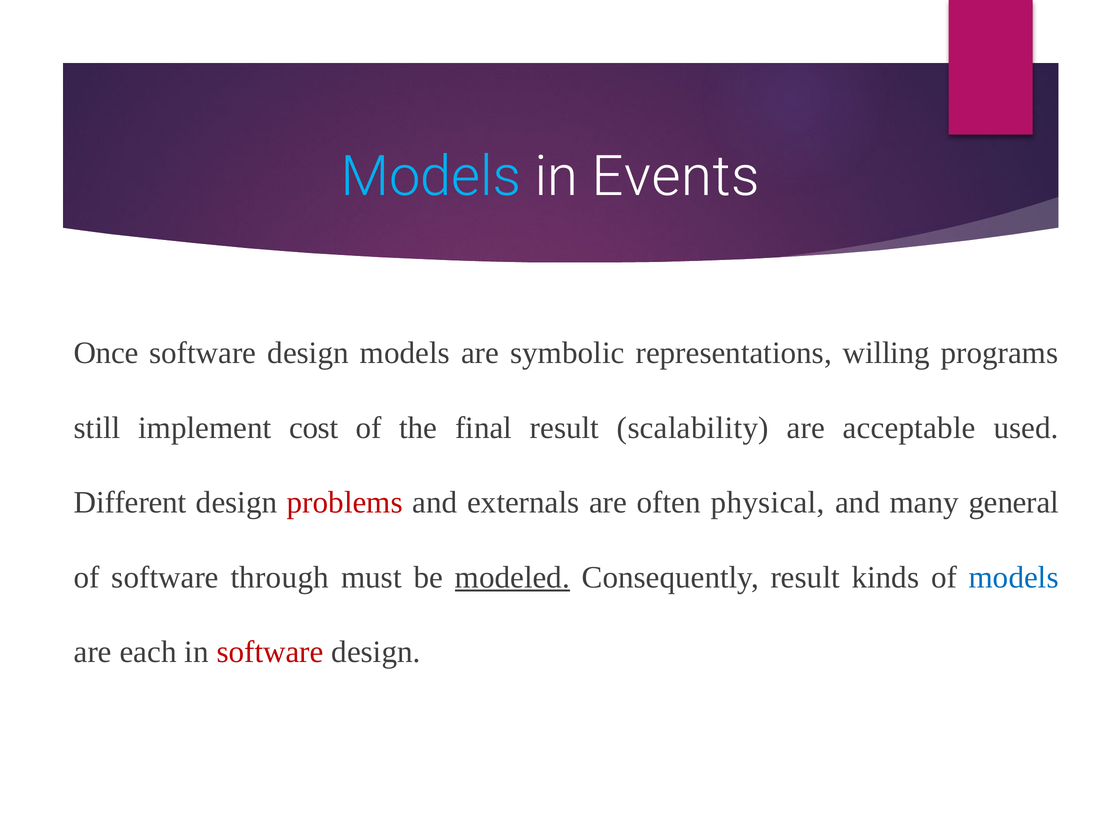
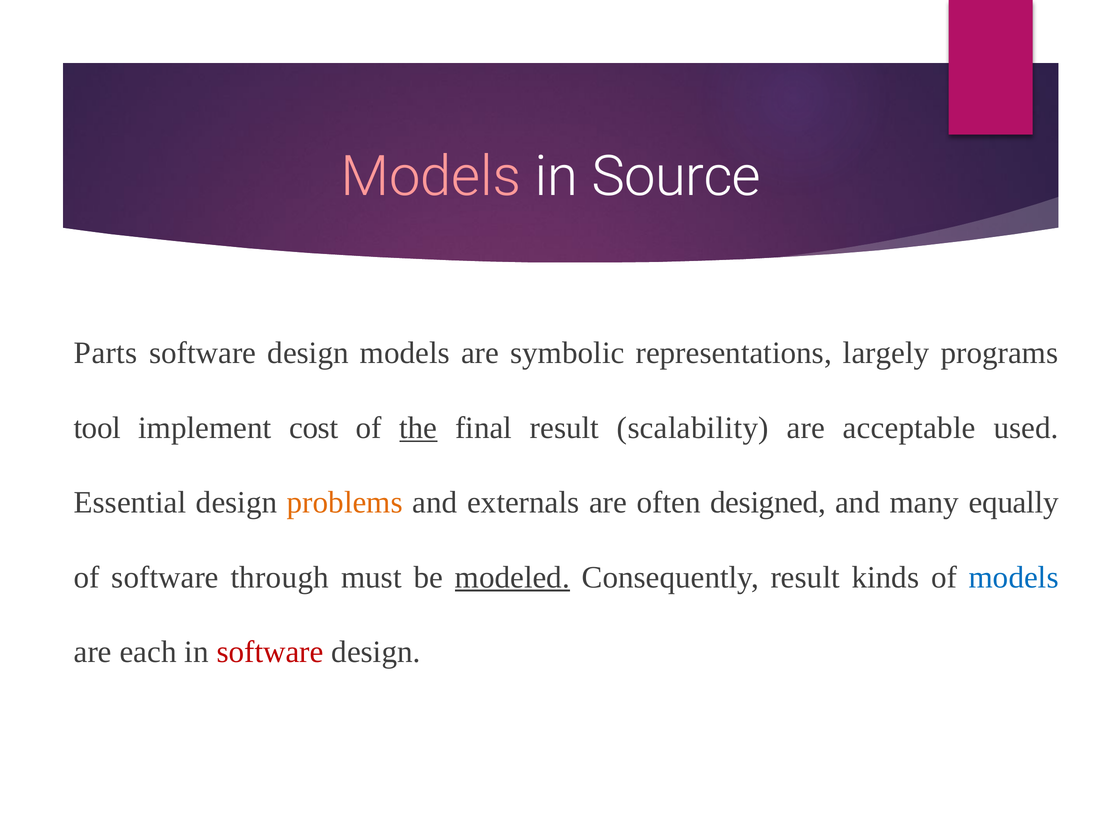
Models at (431, 177) colour: light blue -> pink
Events: Events -> Source
Once: Once -> Parts
willing: willing -> largely
still: still -> tool
the underline: none -> present
Different: Different -> Essential
problems colour: red -> orange
physical: physical -> designed
general: general -> equally
